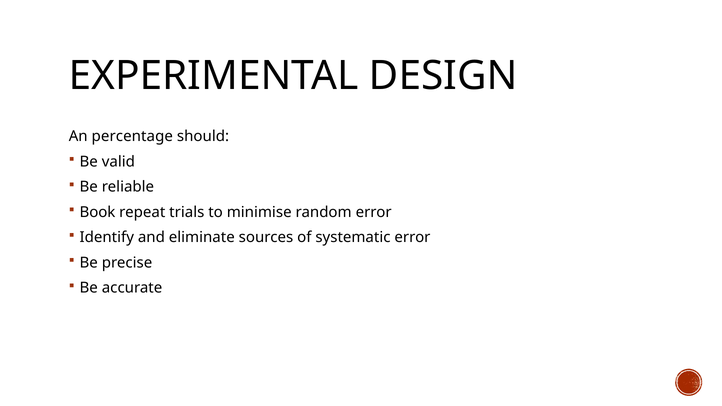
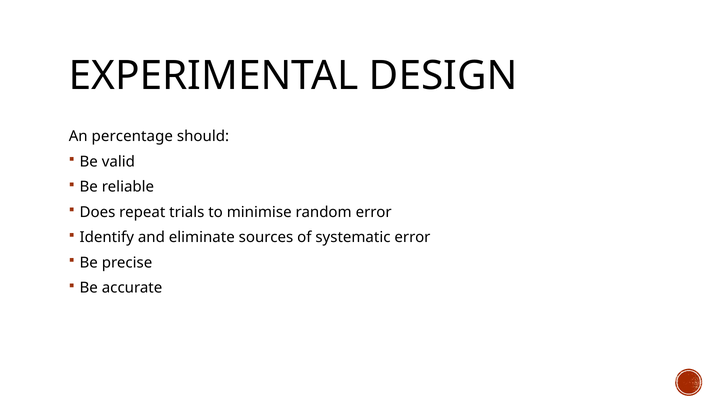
Book: Book -> Does
